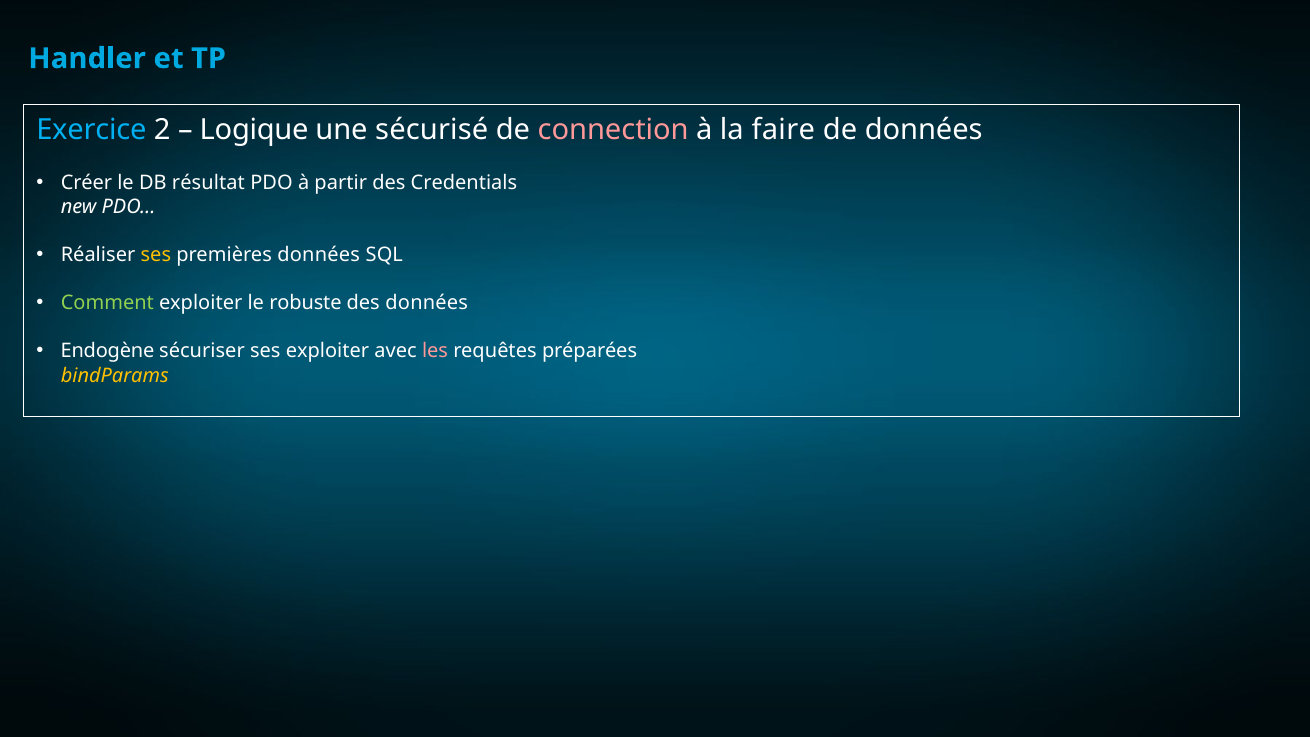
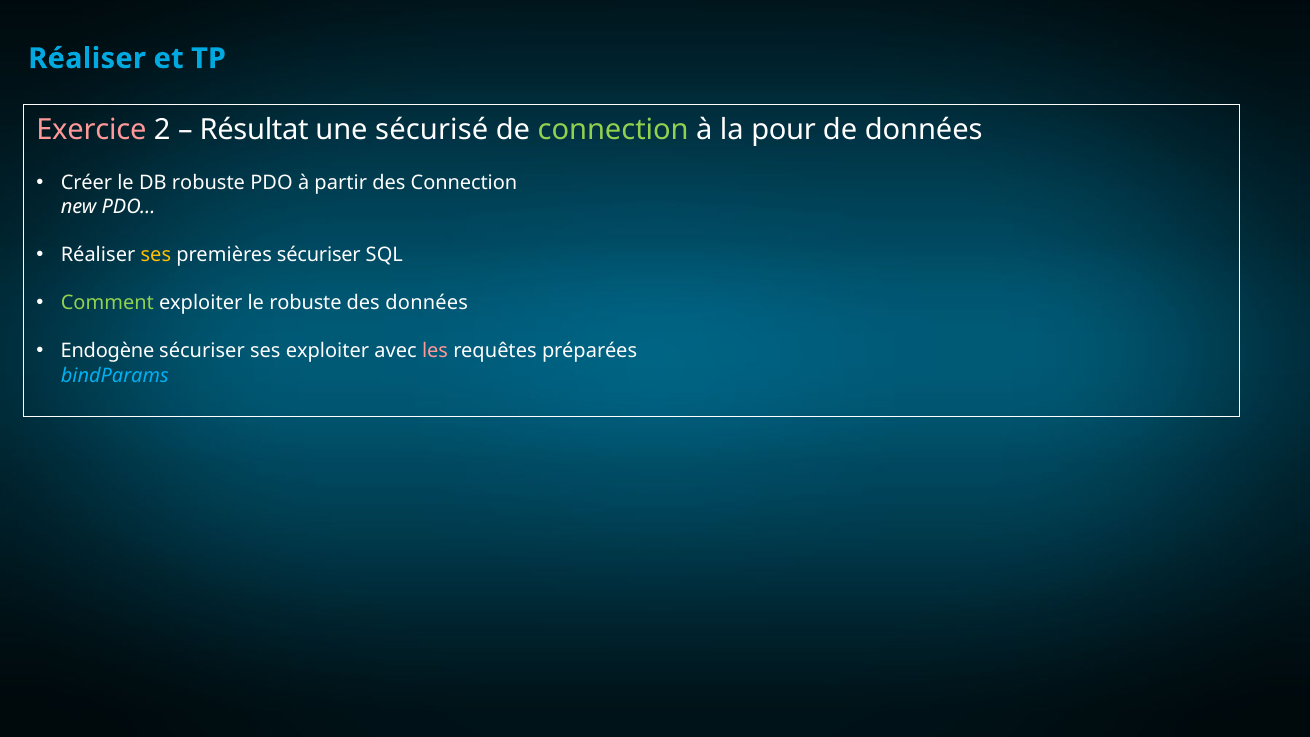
Handler at (87, 58): Handler -> Réaliser
Exercice colour: light blue -> pink
Logique: Logique -> Résultat
connection at (613, 130) colour: pink -> light green
faire: faire -> pour
DB résultat: résultat -> robuste
des Credentials: Credentials -> Connection
premières données: données -> sécuriser
bindParams colour: yellow -> light blue
